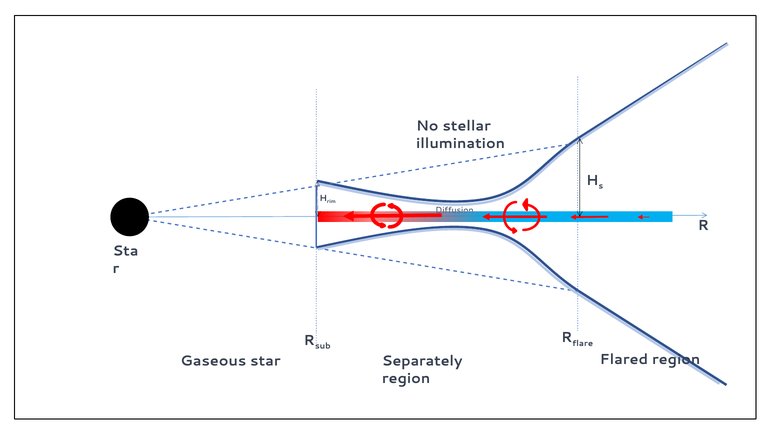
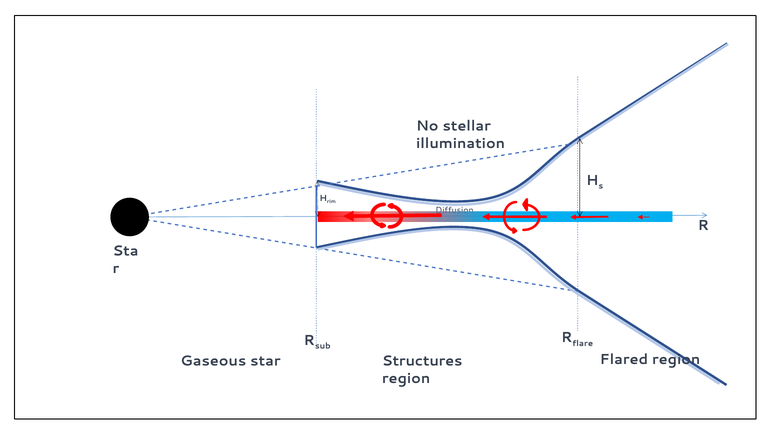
Separately: Separately -> Structures
